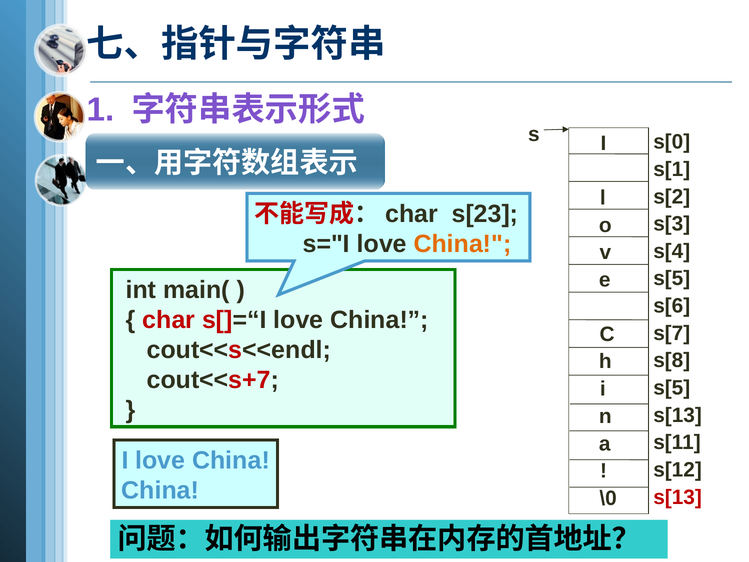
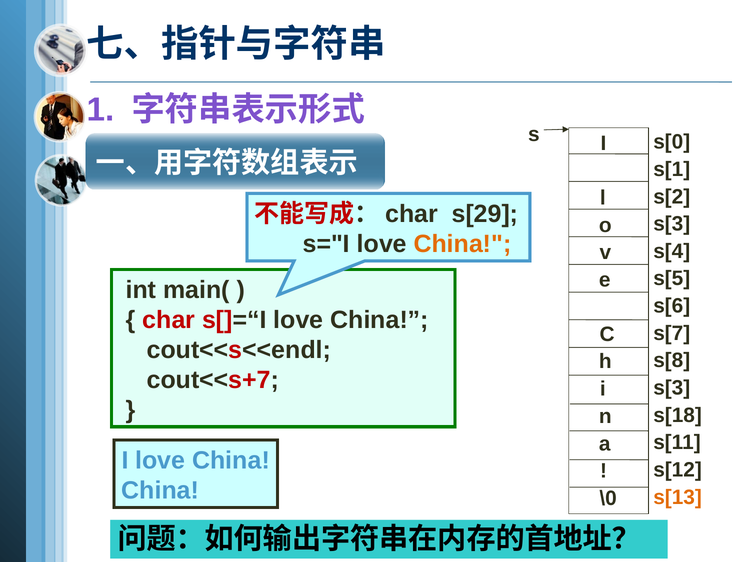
s[23: s[23 -> s[29
s[5 at (672, 388): s[5 -> s[3
s[13 at (678, 415): s[13 -> s[18
s[13 at (678, 497) colour: red -> orange
